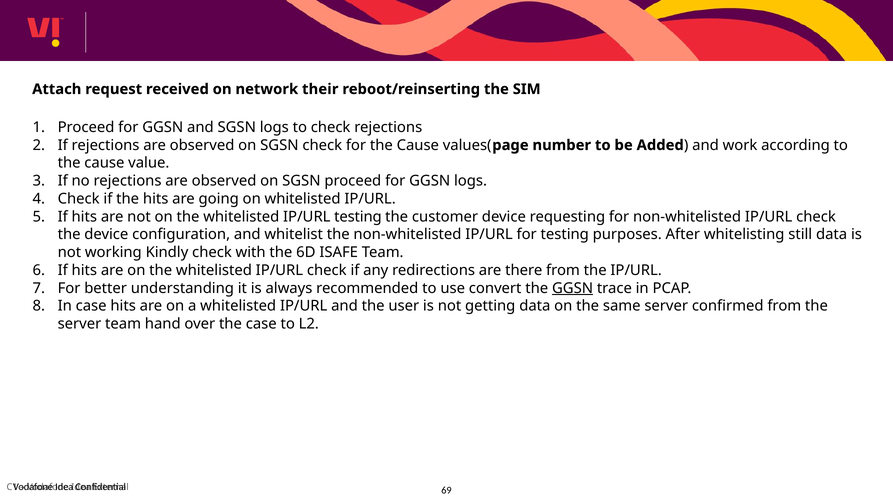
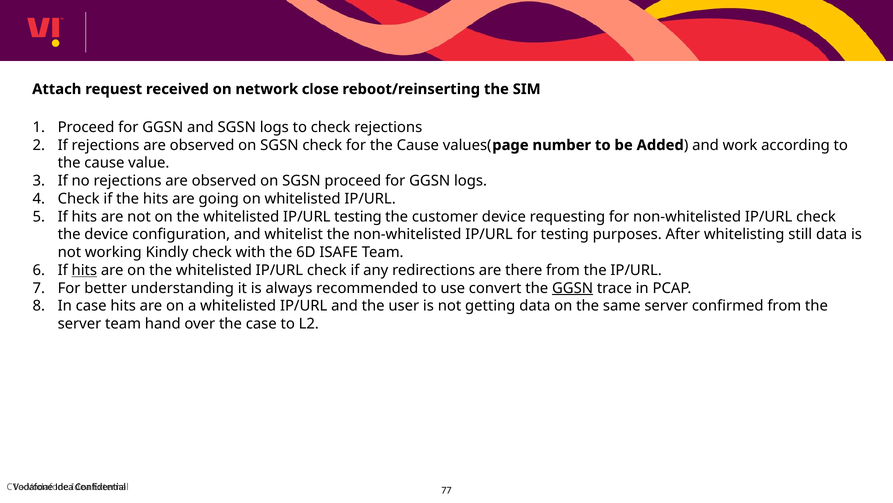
their: their -> close
hits at (84, 270) underline: none -> present
69: 69 -> 77
